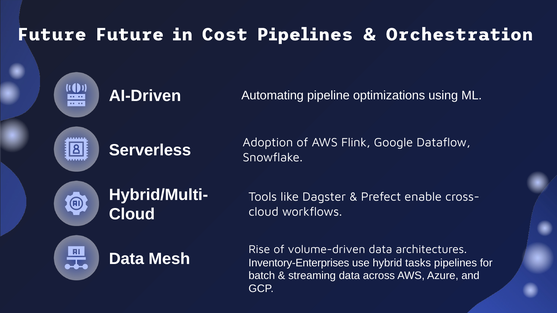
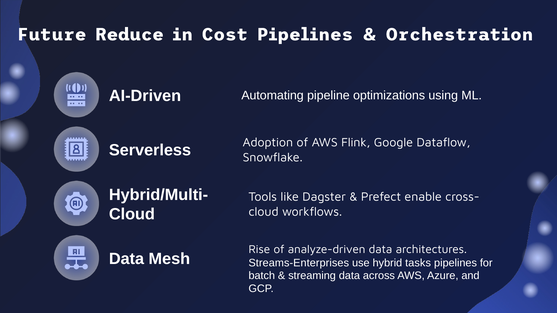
Future Future: Future -> Reduce
volume-driven: volume-driven -> analyze-driven
Inventory-Enterprises: Inventory-Enterprises -> Streams-Enterprises
